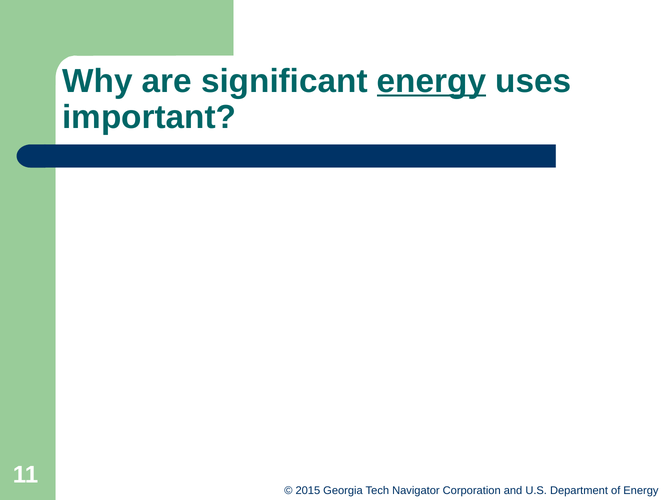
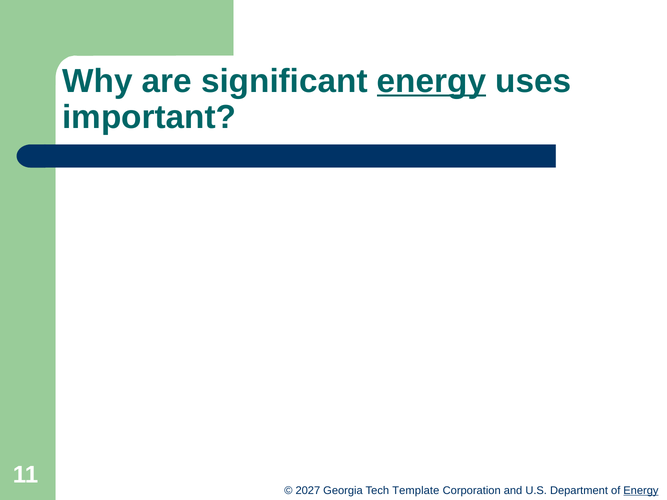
2015: 2015 -> 2027
Navigator: Navigator -> Template
Energy at (641, 491) underline: none -> present
